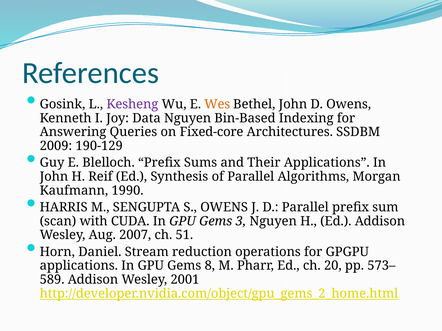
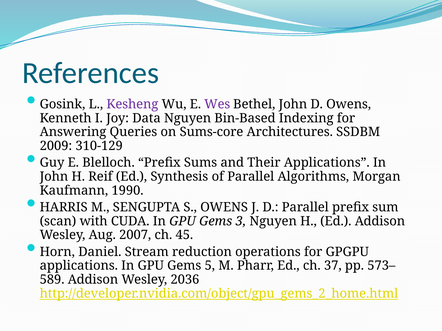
Wes colour: orange -> purple
Fixed-core: Fixed-core -> Sums-core
190-129: 190-129 -> 310-129
51: 51 -> 45
8: 8 -> 5
20: 20 -> 37
2001: 2001 -> 2036
